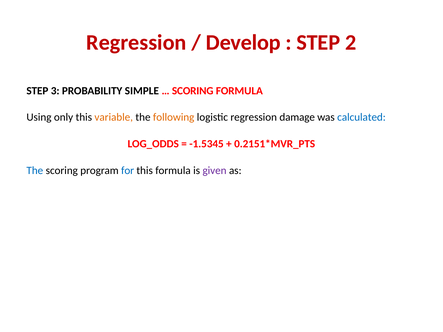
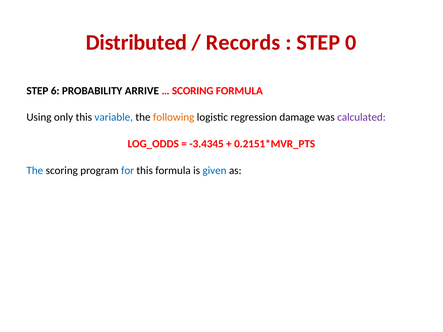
Regression at (136, 43): Regression -> Distributed
Develop: Develop -> Records
2: 2 -> 0
3: 3 -> 6
SIMPLE: SIMPLE -> ARRIVE
variable colour: orange -> blue
calculated colour: blue -> purple
-1.5345: -1.5345 -> -3.4345
given colour: purple -> blue
